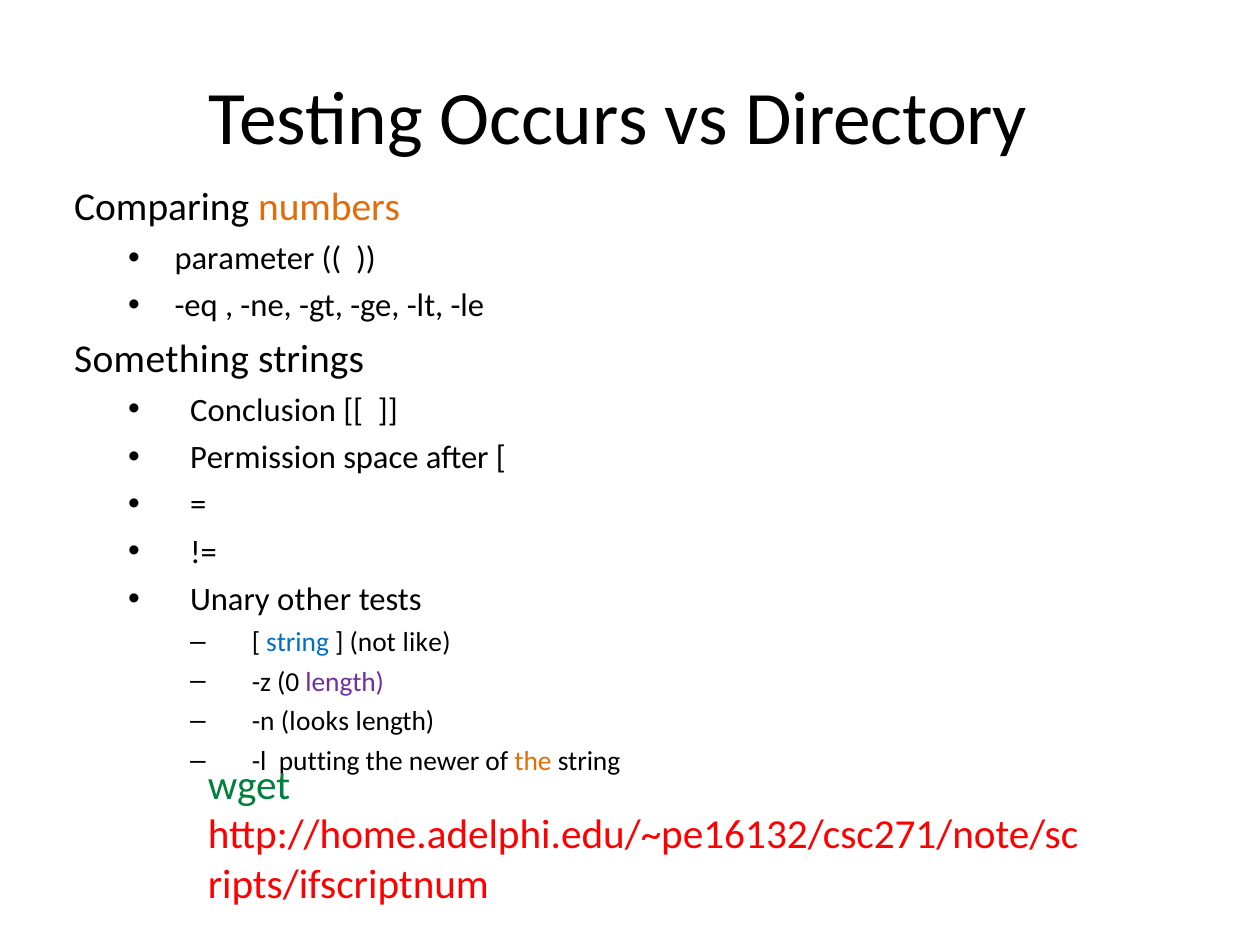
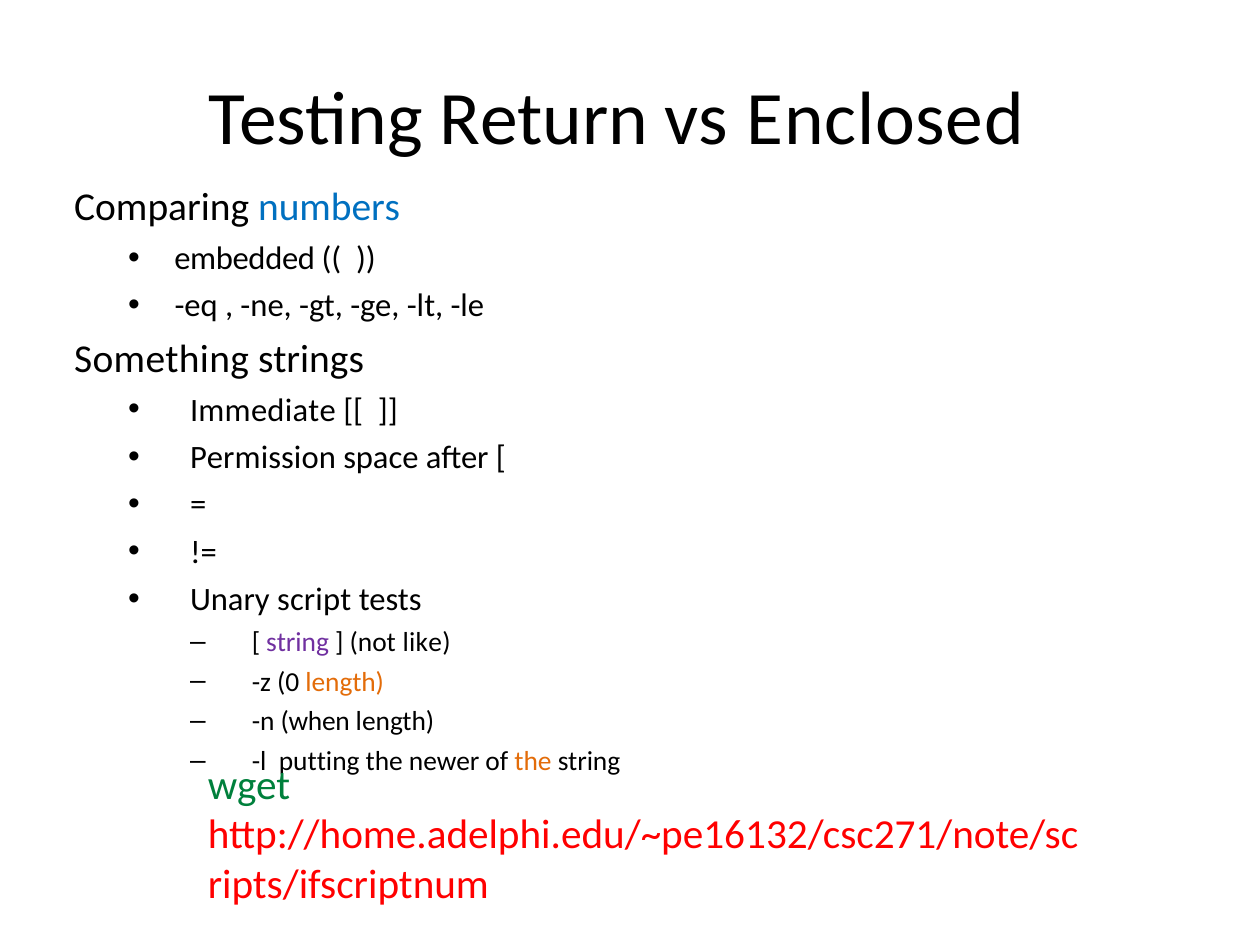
Occurs: Occurs -> Return
Directory: Directory -> Enclosed
numbers colour: orange -> blue
parameter: parameter -> embedded
Conclusion: Conclusion -> Immediate
other: other -> script
string at (298, 642) colour: blue -> purple
length at (345, 682) colour: purple -> orange
looks: looks -> when
